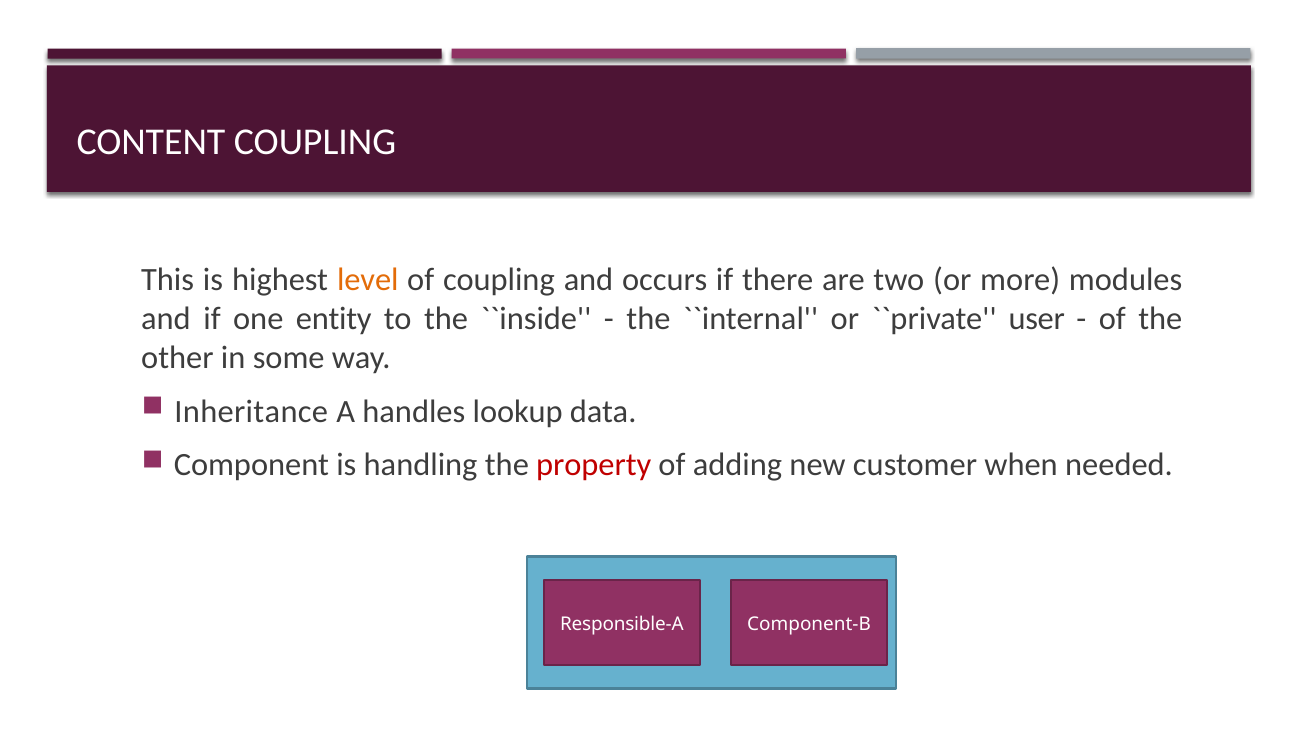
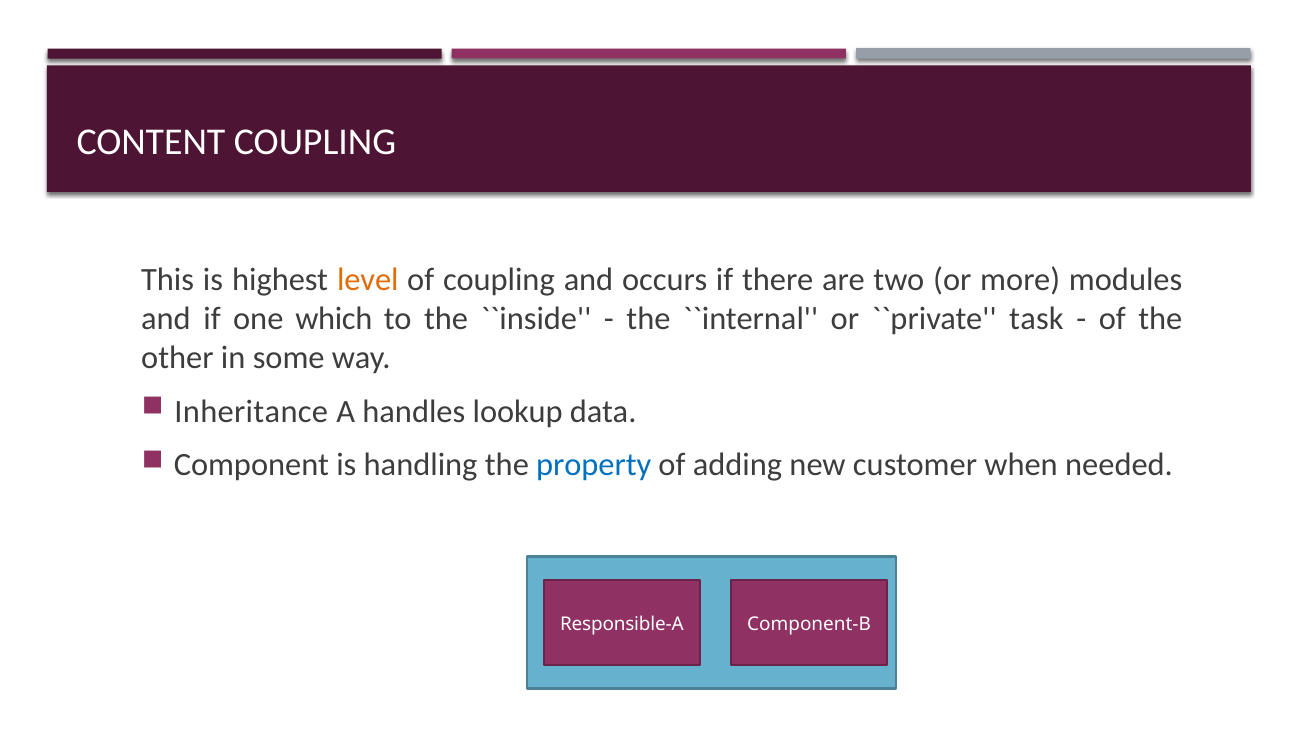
entity: entity -> which
user: user -> task
property colour: red -> blue
